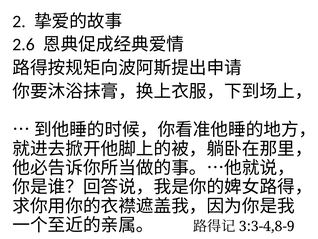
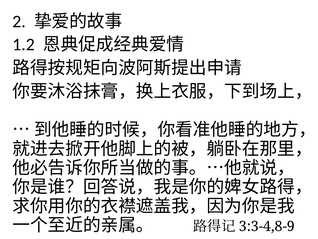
2.6: 2.6 -> 1.2
